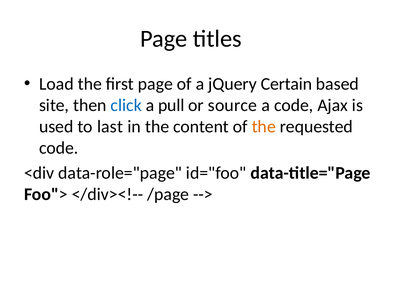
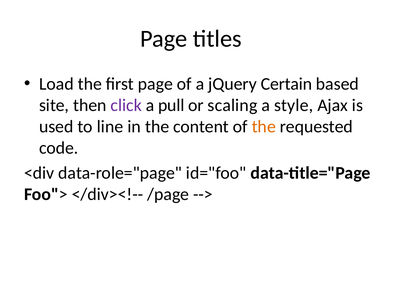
click colour: blue -> purple
source: source -> scaling
a code: code -> style
last: last -> line
